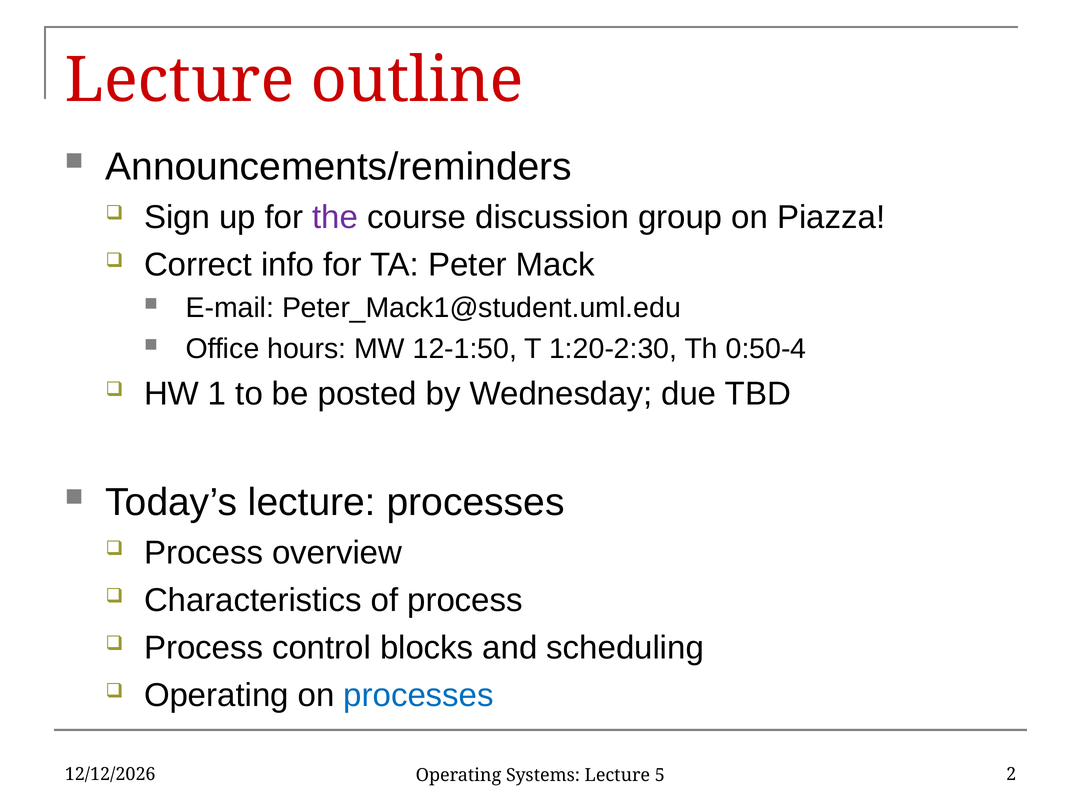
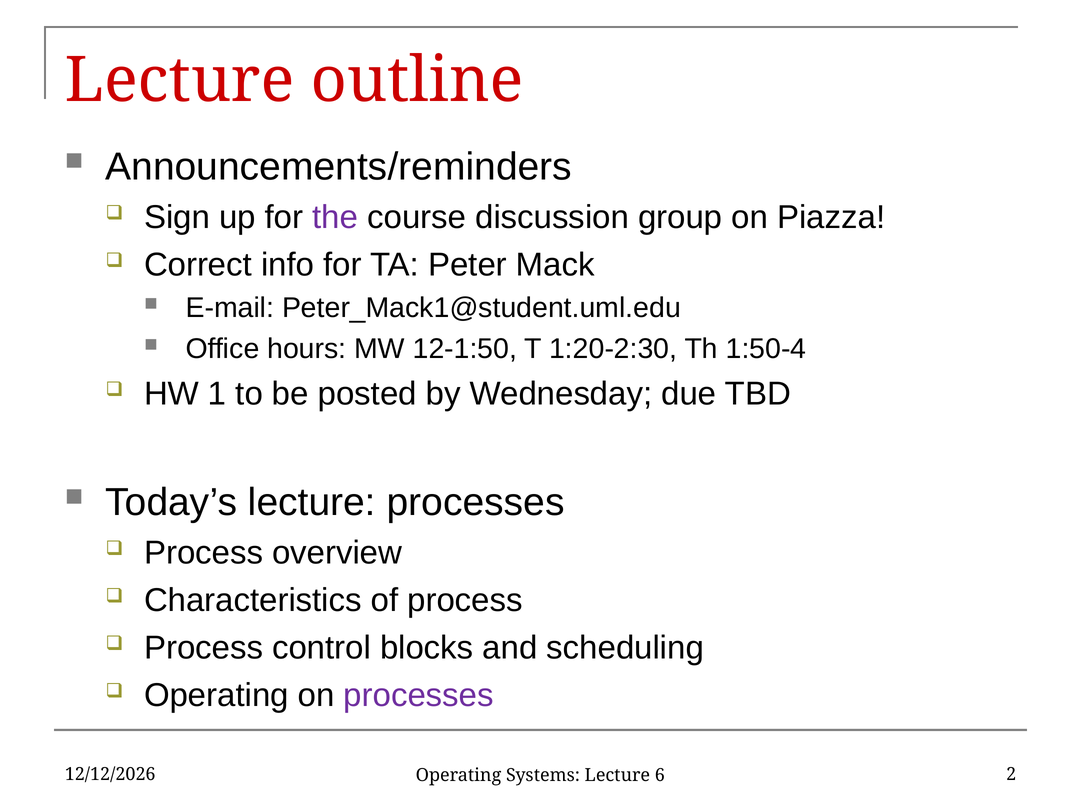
0:50-4: 0:50-4 -> 1:50-4
processes at (419, 695) colour: blue -> purple
5: 5 -> 6
